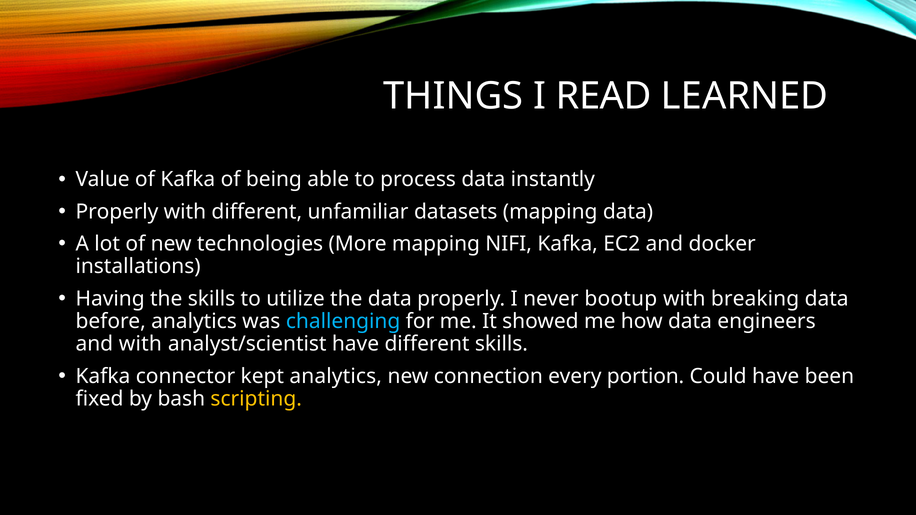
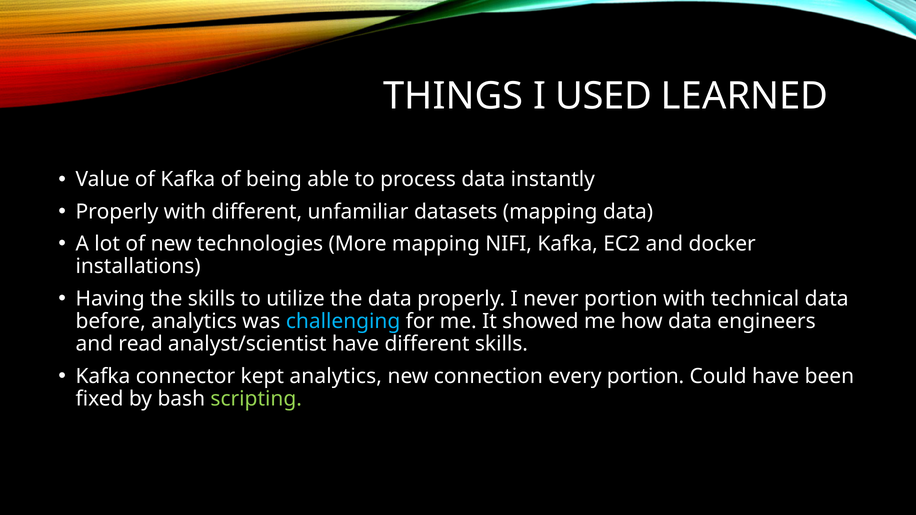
READ: READ -> USED
never bootup: bootup -> portion
breaking: breaking -> technical
and with: with -> read
scripting colour: yellow -> light green
